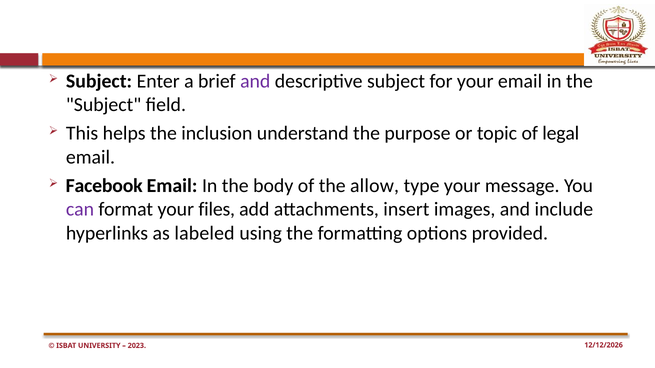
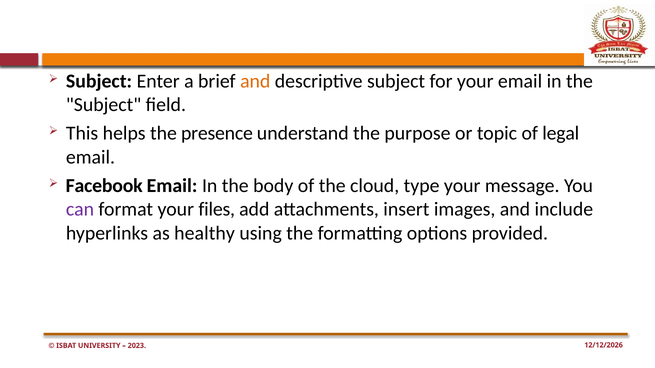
and at (255, 81) colour: purple -> orange
inclusion: inclusion -> presence
allow: allow -> cloud
labeled: labeled -> healthy
